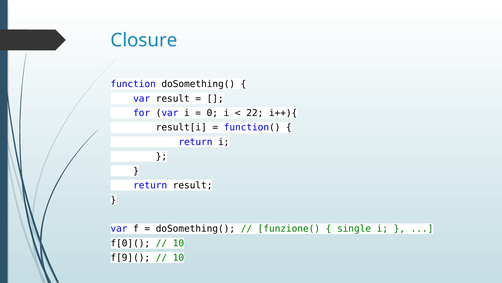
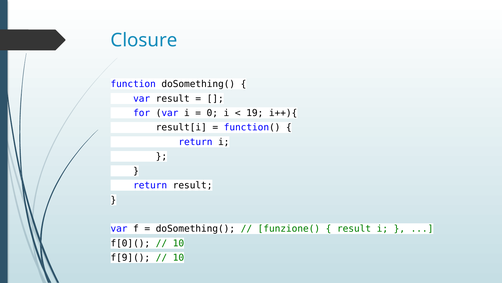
22: 22 -> 19
single at (354, 228): single -> result
